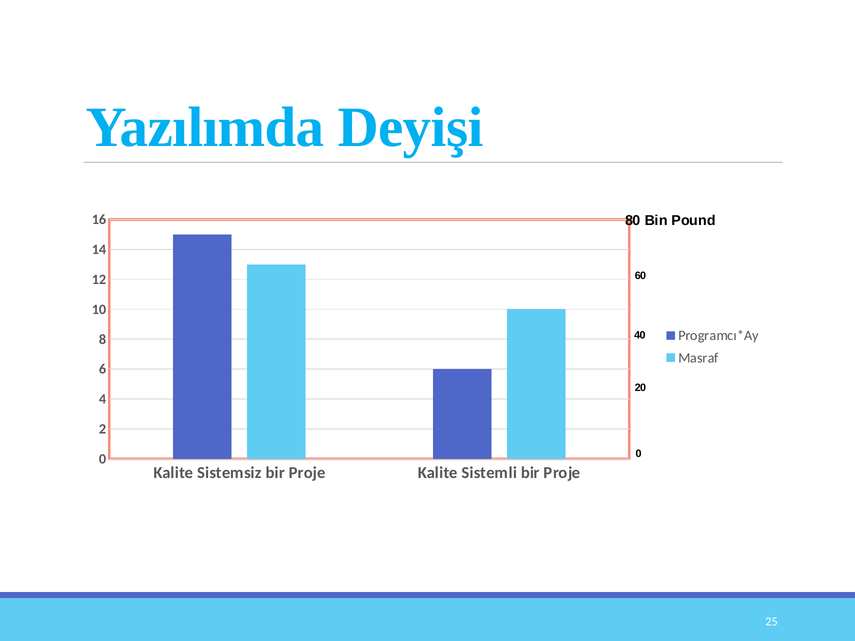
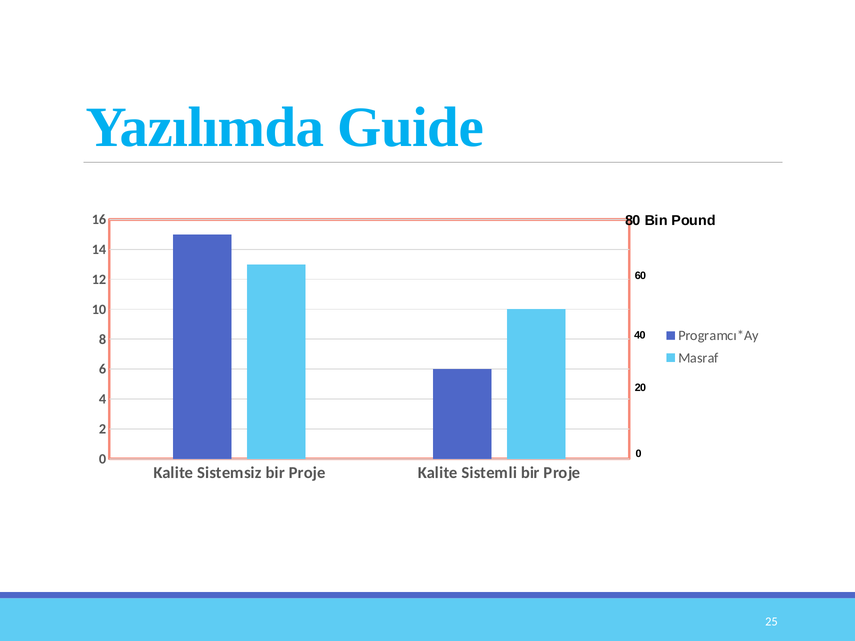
Deyişi: Deyişi -> Guide
